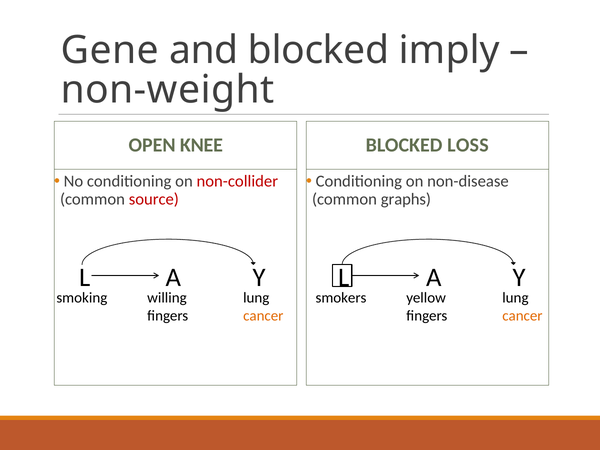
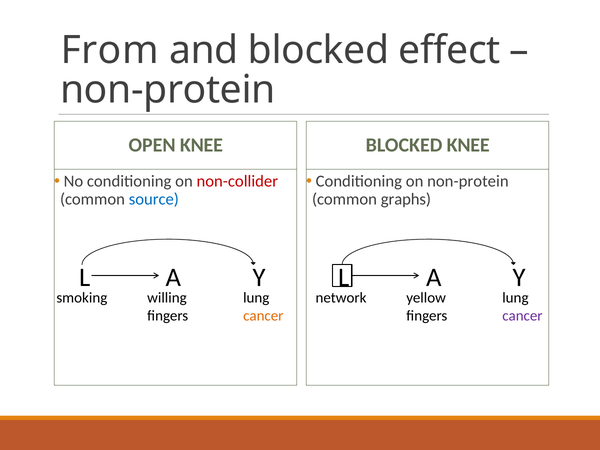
Gene: Gene -> From
imply: imply -> effect
non-weight at (167, 90): non-weight -> non-protein
BLOCKED LOSS: LOSS -> KNEE
on non-disease: non-disease -> non-protein
source colour: red -> blue
smokers: smokers -> network
cancer at (522, 316) colour: orange -> purple
